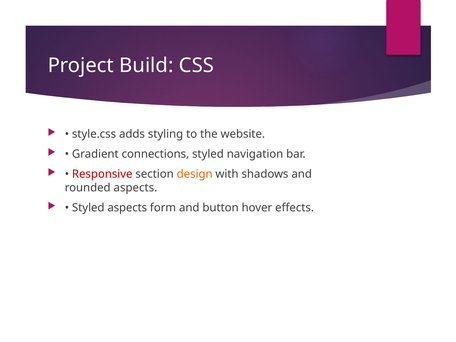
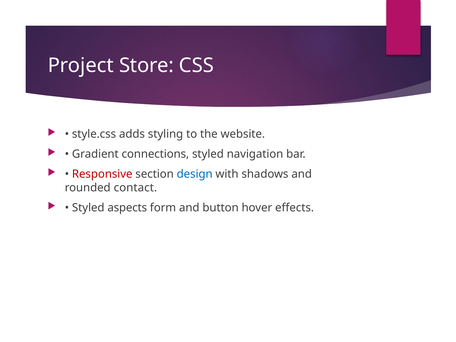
Build: Build -> Store
design colour: orange -> blue
rounded aspects: aspects -> contact
